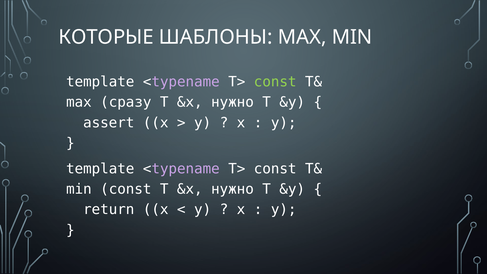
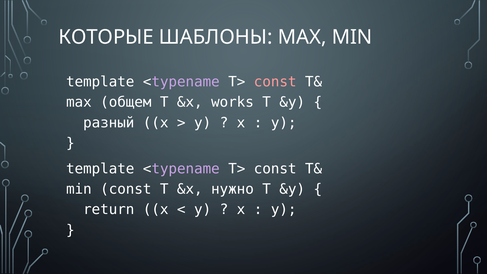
const at (275, 82) colour: light green -> pink
сразу: сразу -> общем
нужно at (232, 102): нужно -> works
assert: assert -> разный
